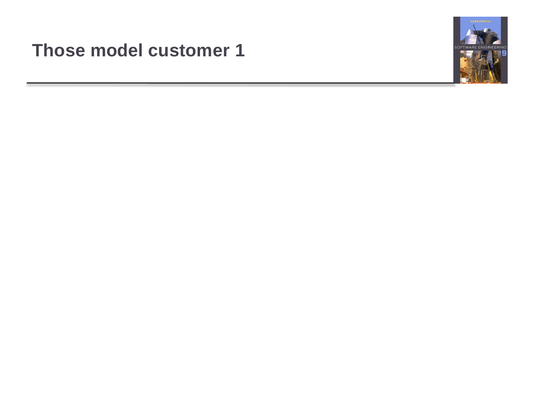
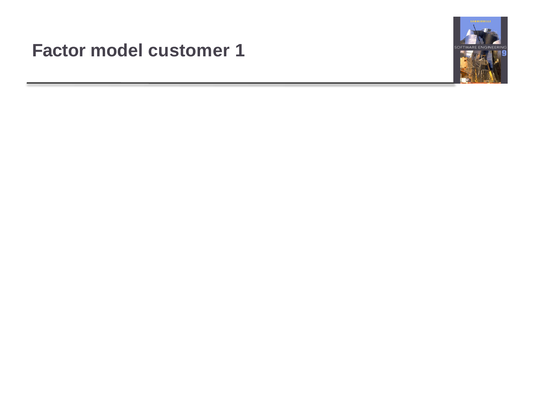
Those: Those -> Factor
